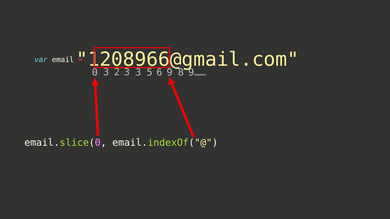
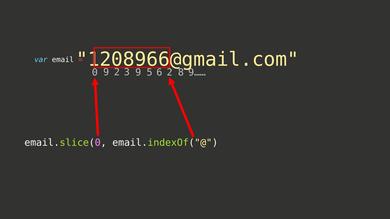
0 3: 3 -> 9
3 3: 3 -> 9
6 9: 9 -> 2
